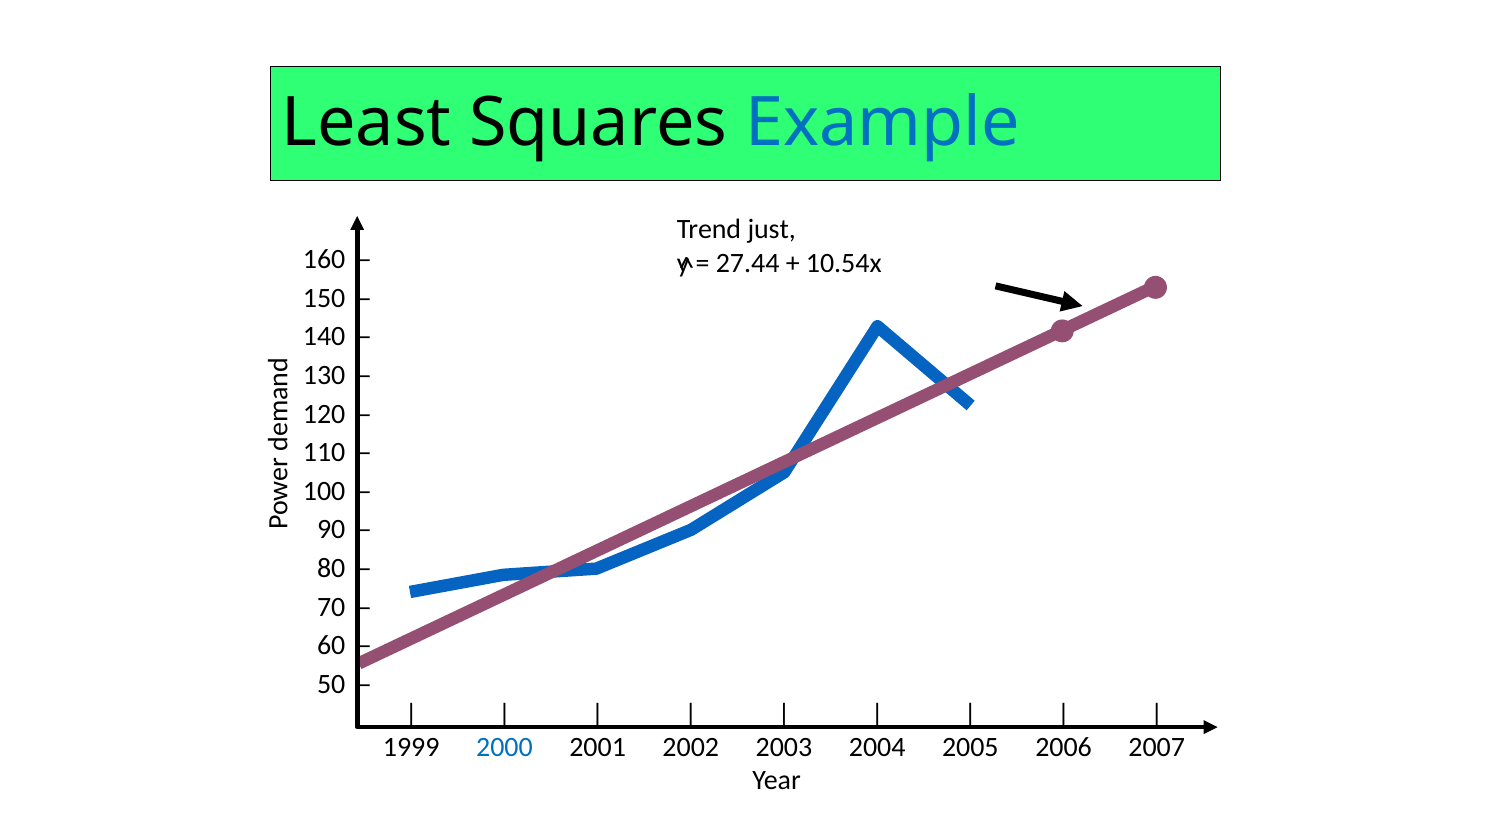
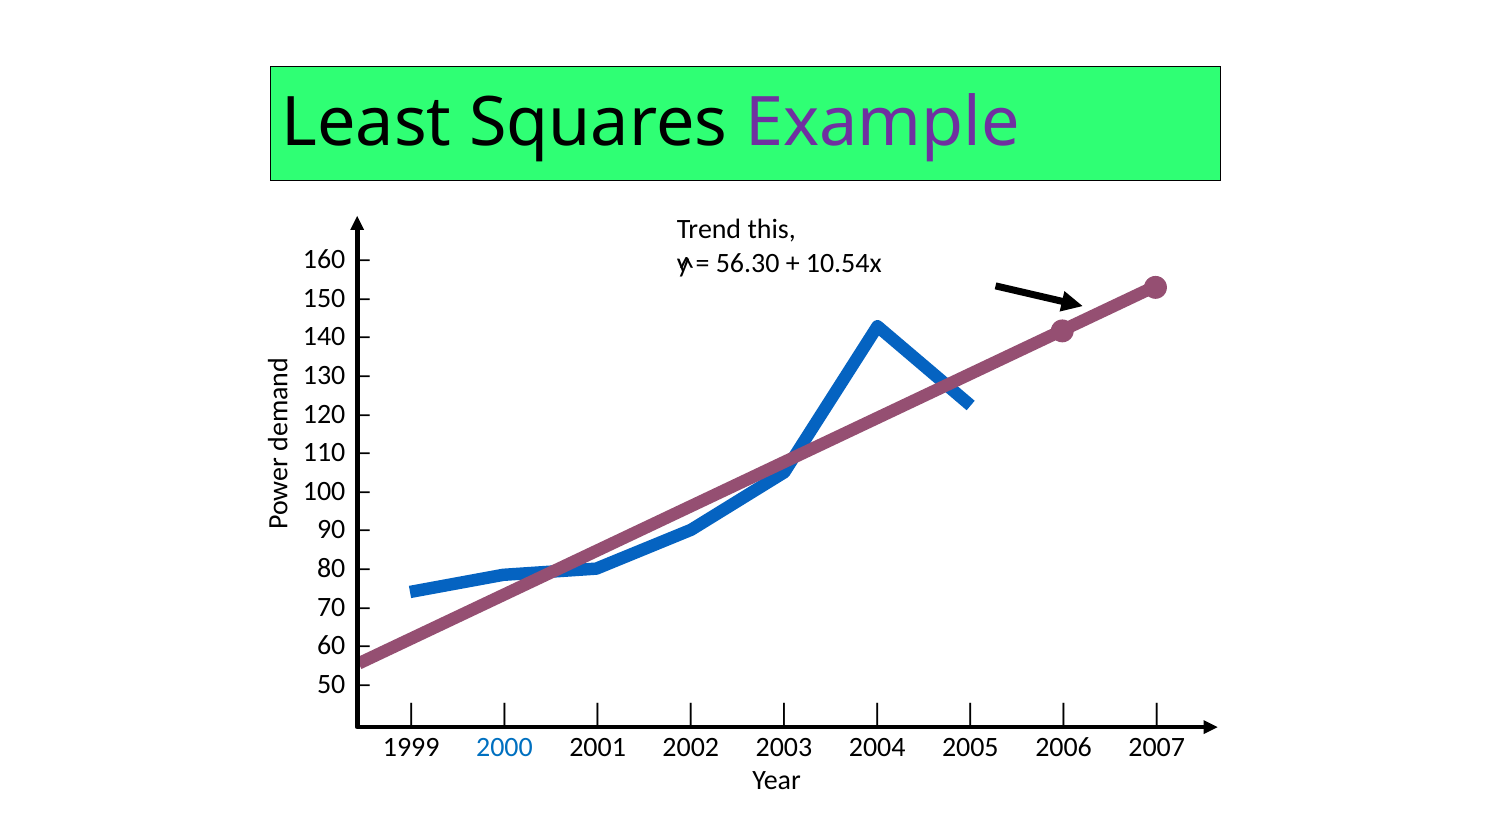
Example colour: blue -> purple
just: just -> this
27.44: 27.44 -> 56.30
